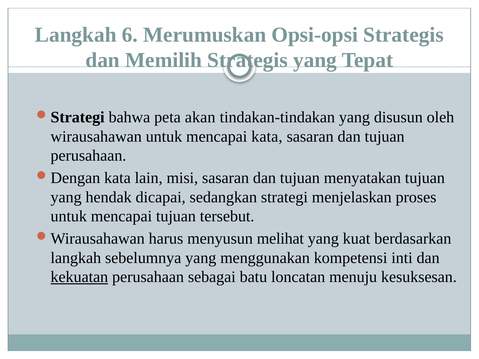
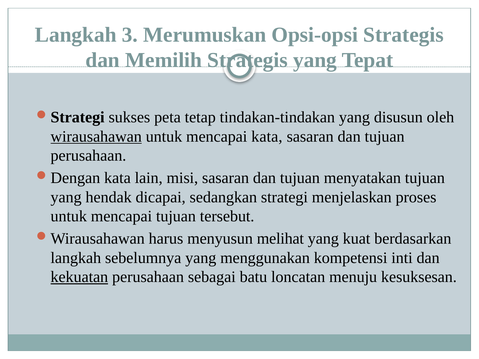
6: 6 -> 3
bahwa: bahwa -> sukses
akan: akan -> tetap
wirausahawan underline: none -> present
